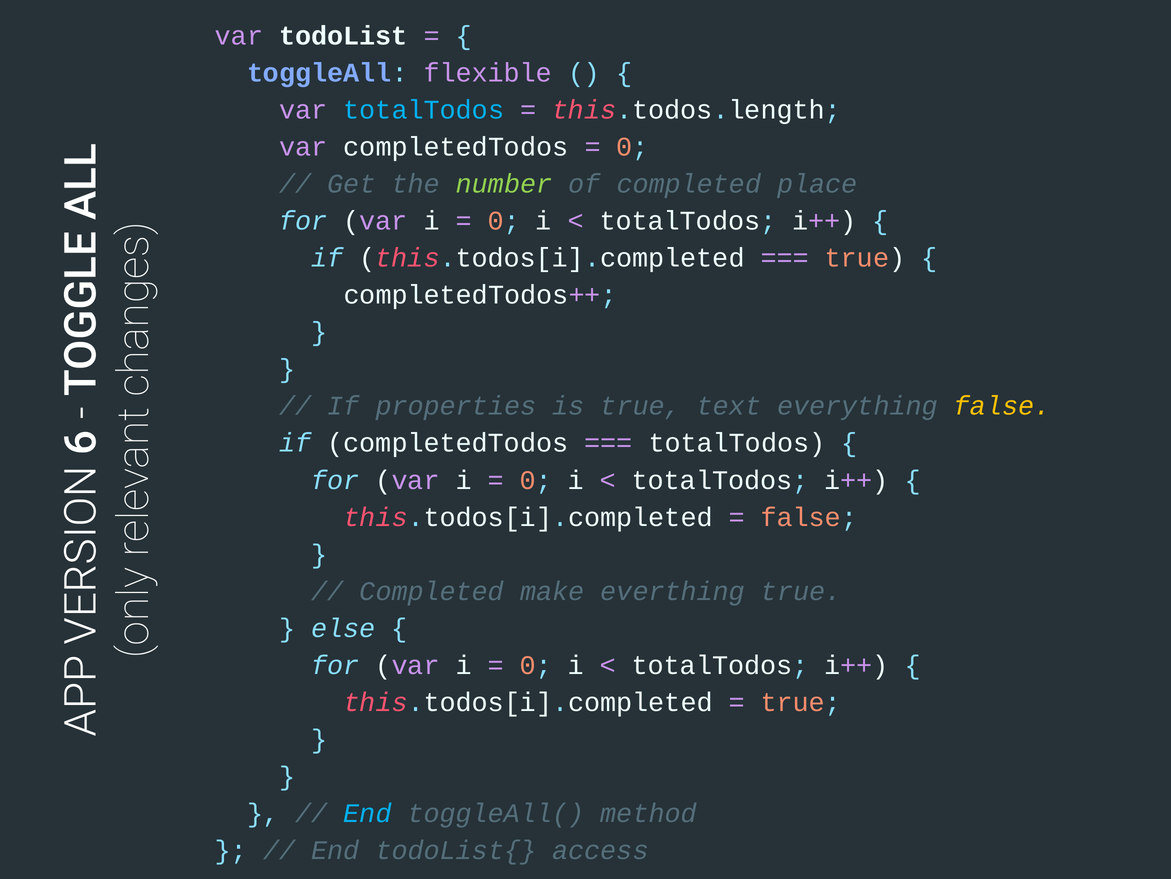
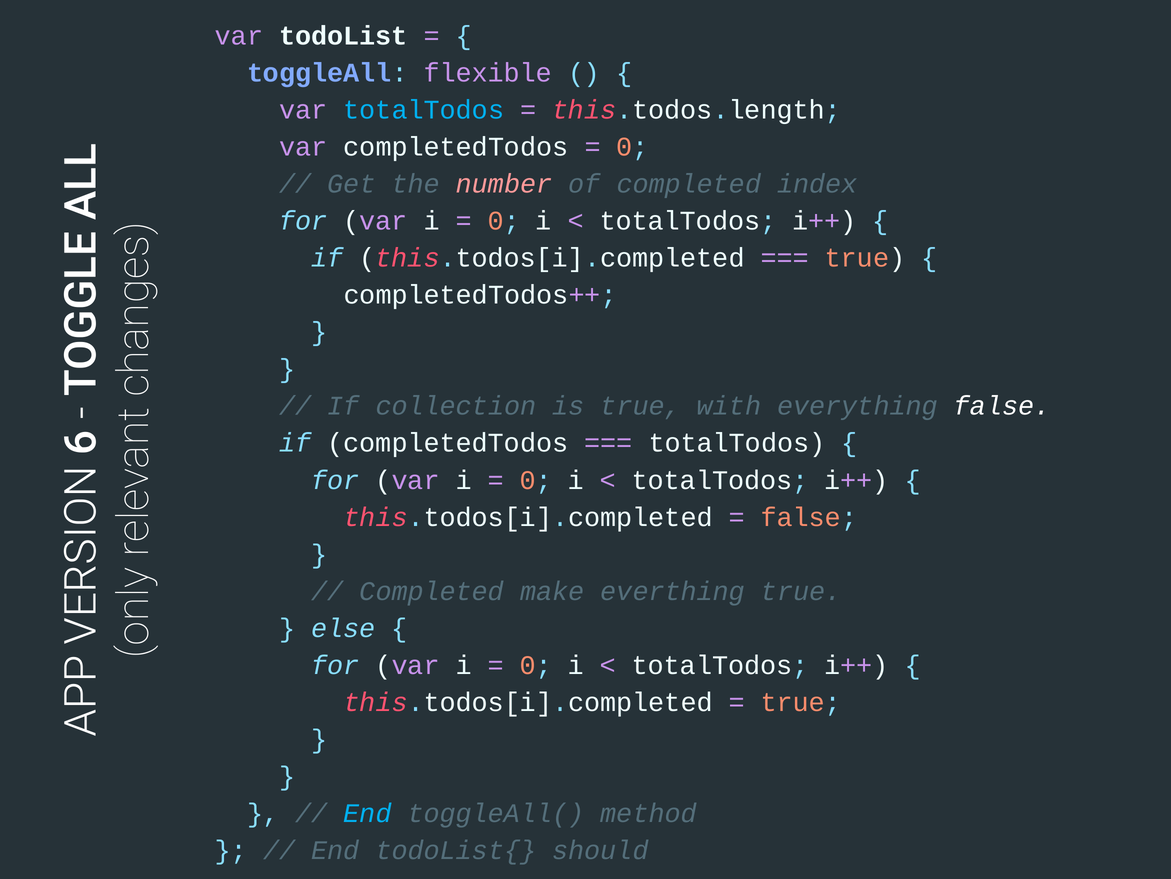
number colour: light green -> pink
place: place -> index
properties: properties -> collection
text: text -> with
false at (1002, 406) colour: yellow -> white
access: access -> should
